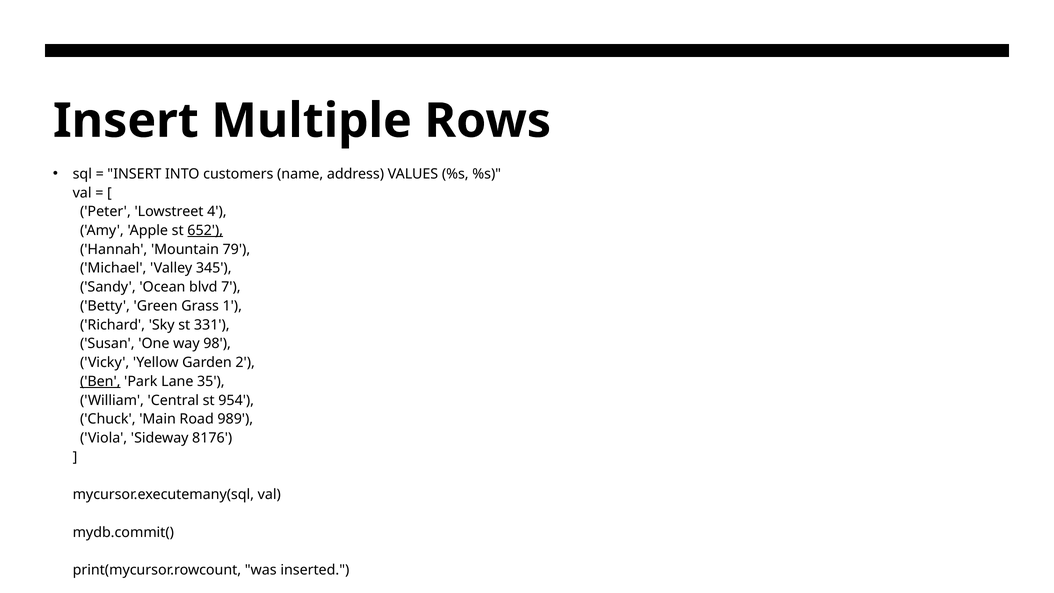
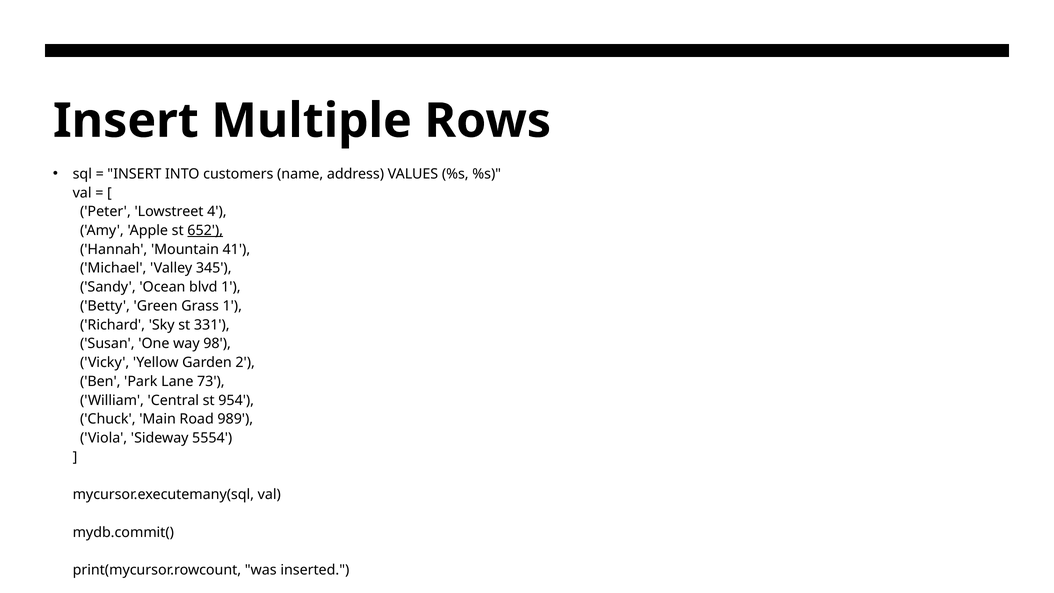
79: 79 -> 41
blvd 7: 7 -> 1
Ben underline: present -> none
35: 35 -> 73
8176: 8176 -> 5554
